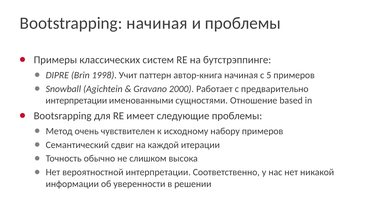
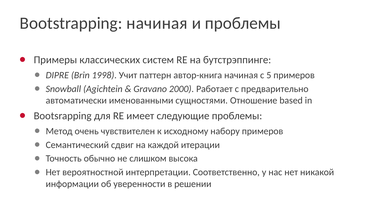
интерпретации at (76, 100): интерпретации -> автоматически
